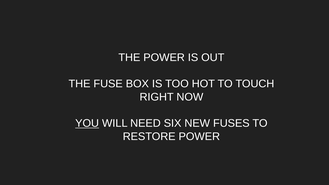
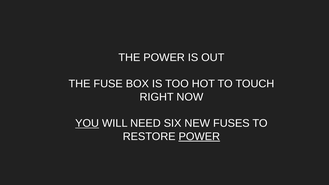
POWER at (199, 136) underline: none -> present
